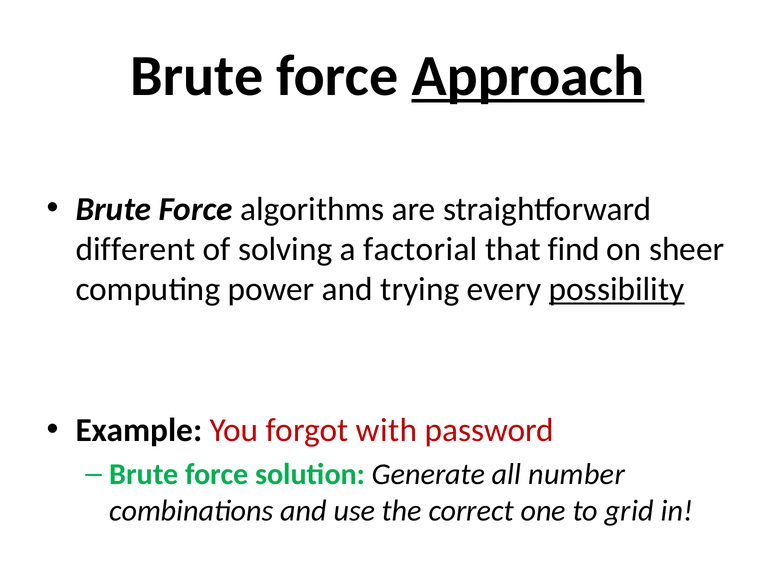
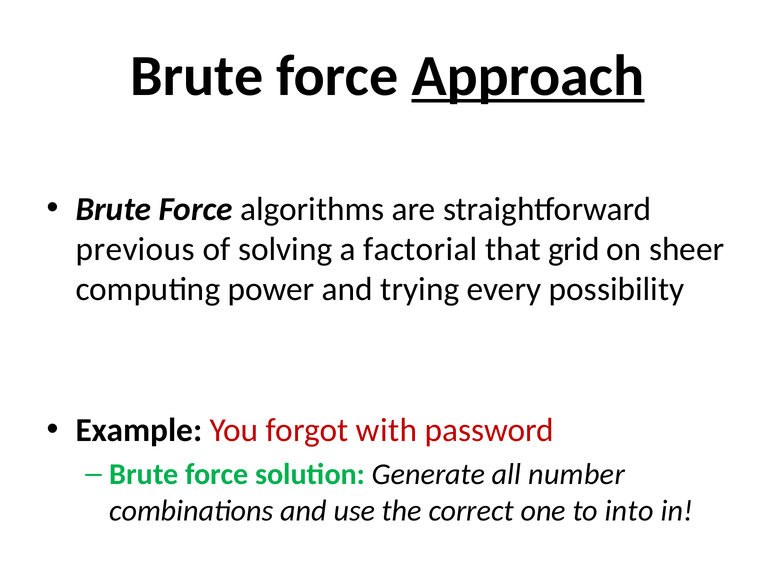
different: different -> previous
find: find -> grid
possibility underline: present -> none
grid: grid -> into
